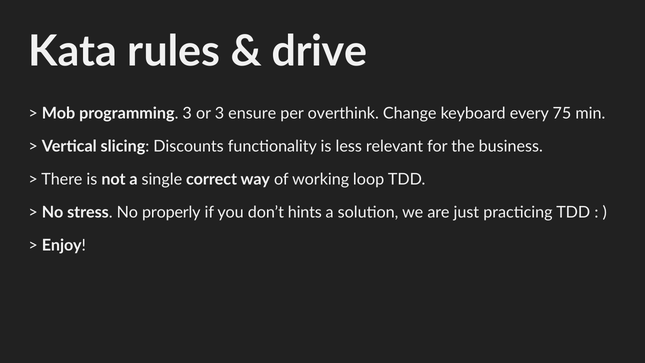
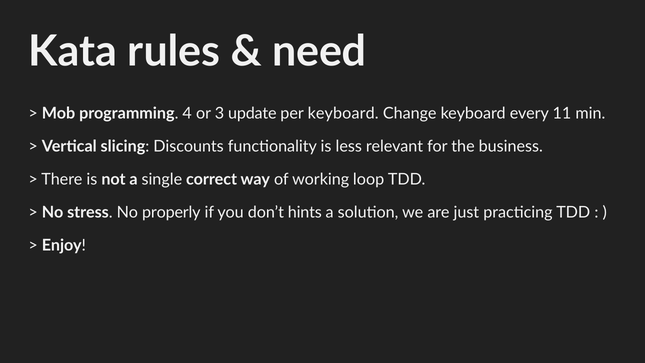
drive: drive -> need
programming 3: 3 -> 4
ensure: ensure -> update
per overthink: overthink -> keyboard
75: 75 -> 11
